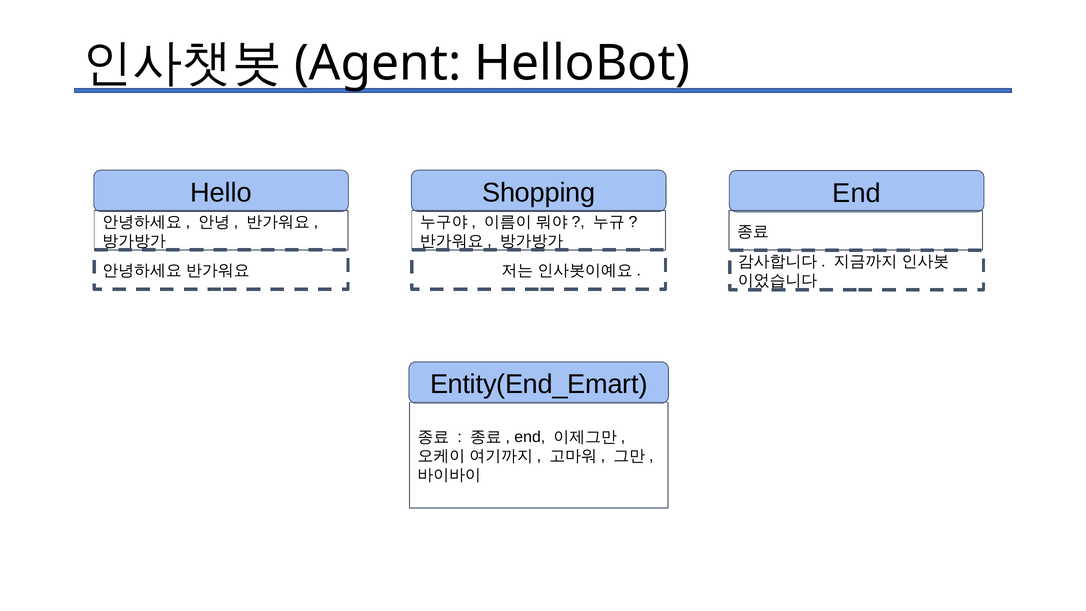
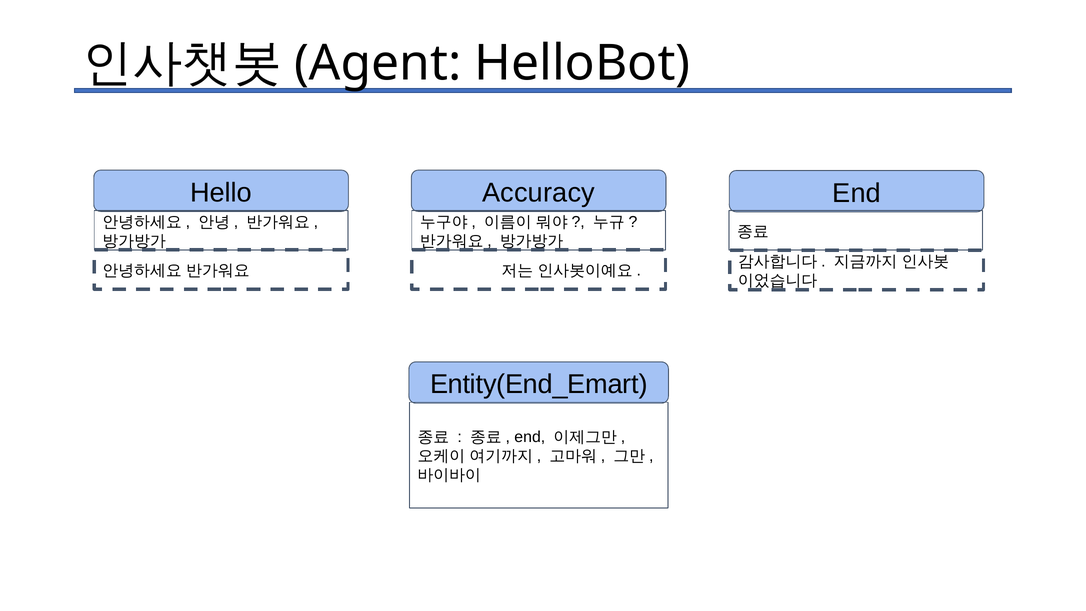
Shopping: Shopping -> Accuracy
